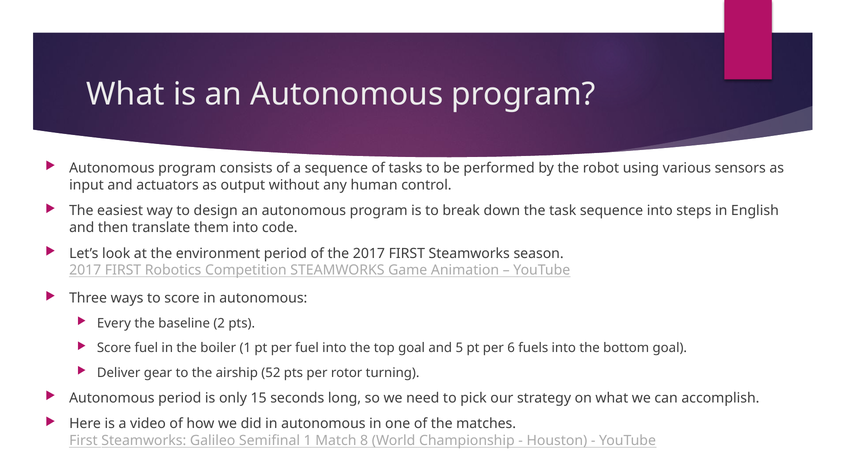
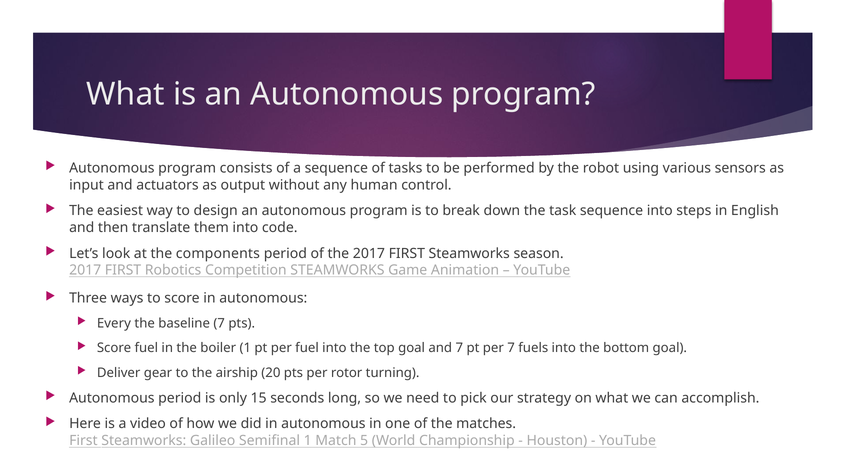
environment: environment -> components
baseline 2: 2 -> 7
and 5: 5 -> 7
per 6: 6 -> 7
52: 52 -> 20
8: 8 -> 5
